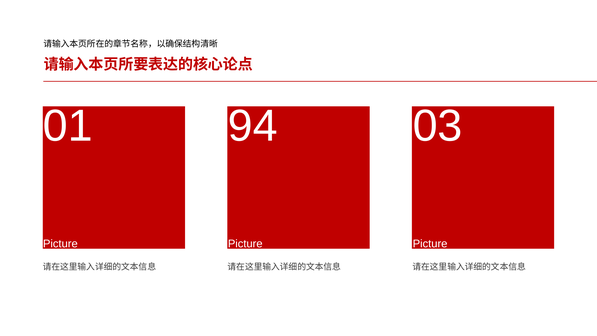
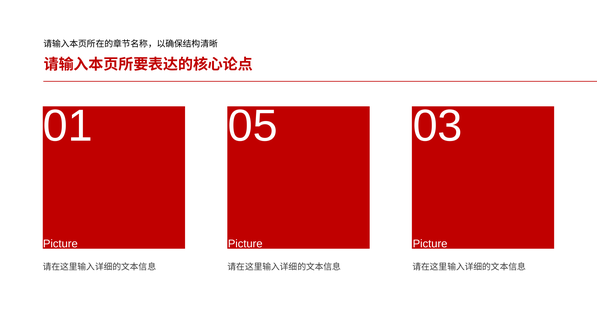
94: 94 -> 05
